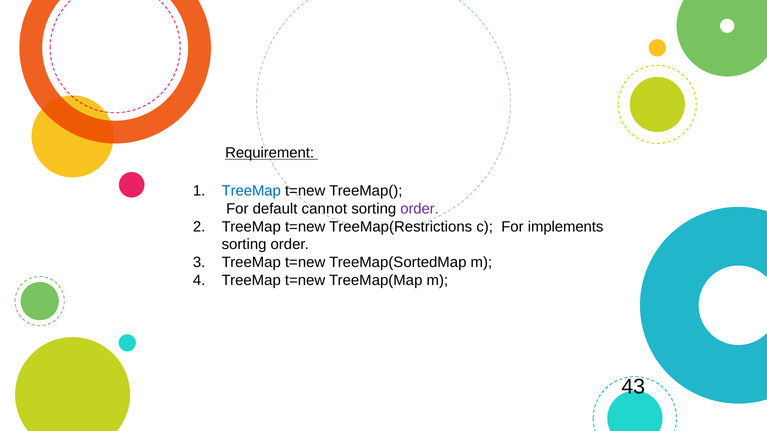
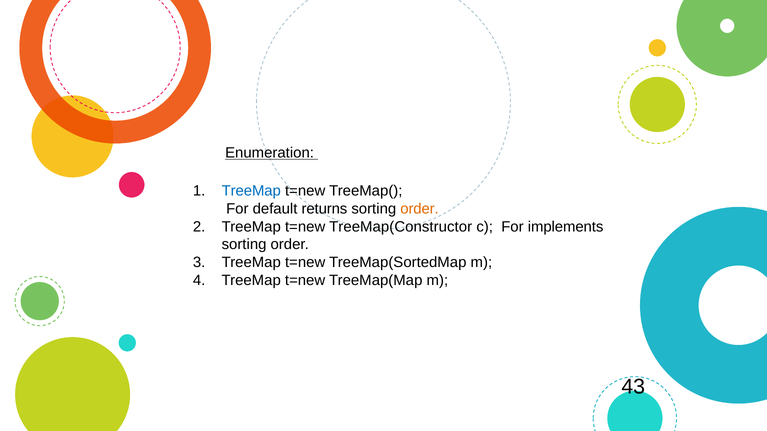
Requirement: Requirement -> Enumeration
cannot: cannot -> returns
order at (419, 209) colour: purple -> orange
TreeMap(Restrictions: TreeMap(Restrictions -> TreeMap(Constructor
